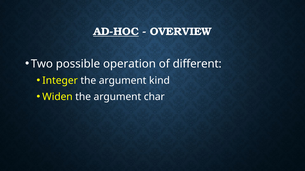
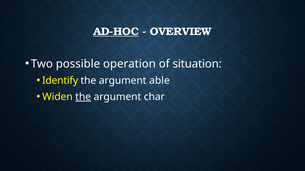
different: different -> situation
Integer: Integer -> Identify
kind: kind -> able
the at (83, 97) underline: none -> present
